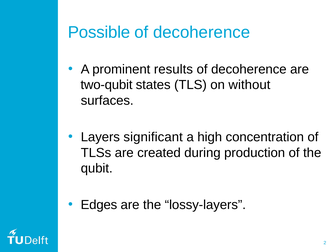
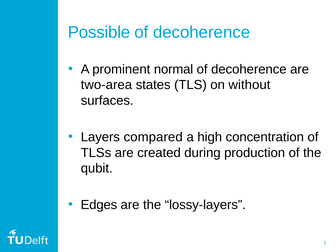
results: results -> normal
two-qubit: two-qubit -> two-area
significant: significant -> compared
